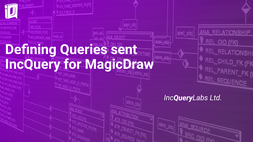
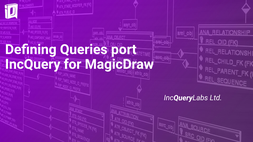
sent: sent -> port
